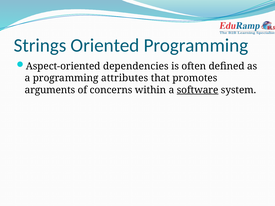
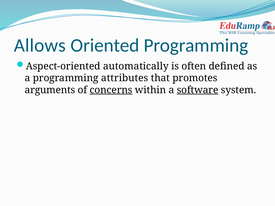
Strings: Strings -> Allows
dependencies: dependencies -> automatically
concerns underline: none -> present
